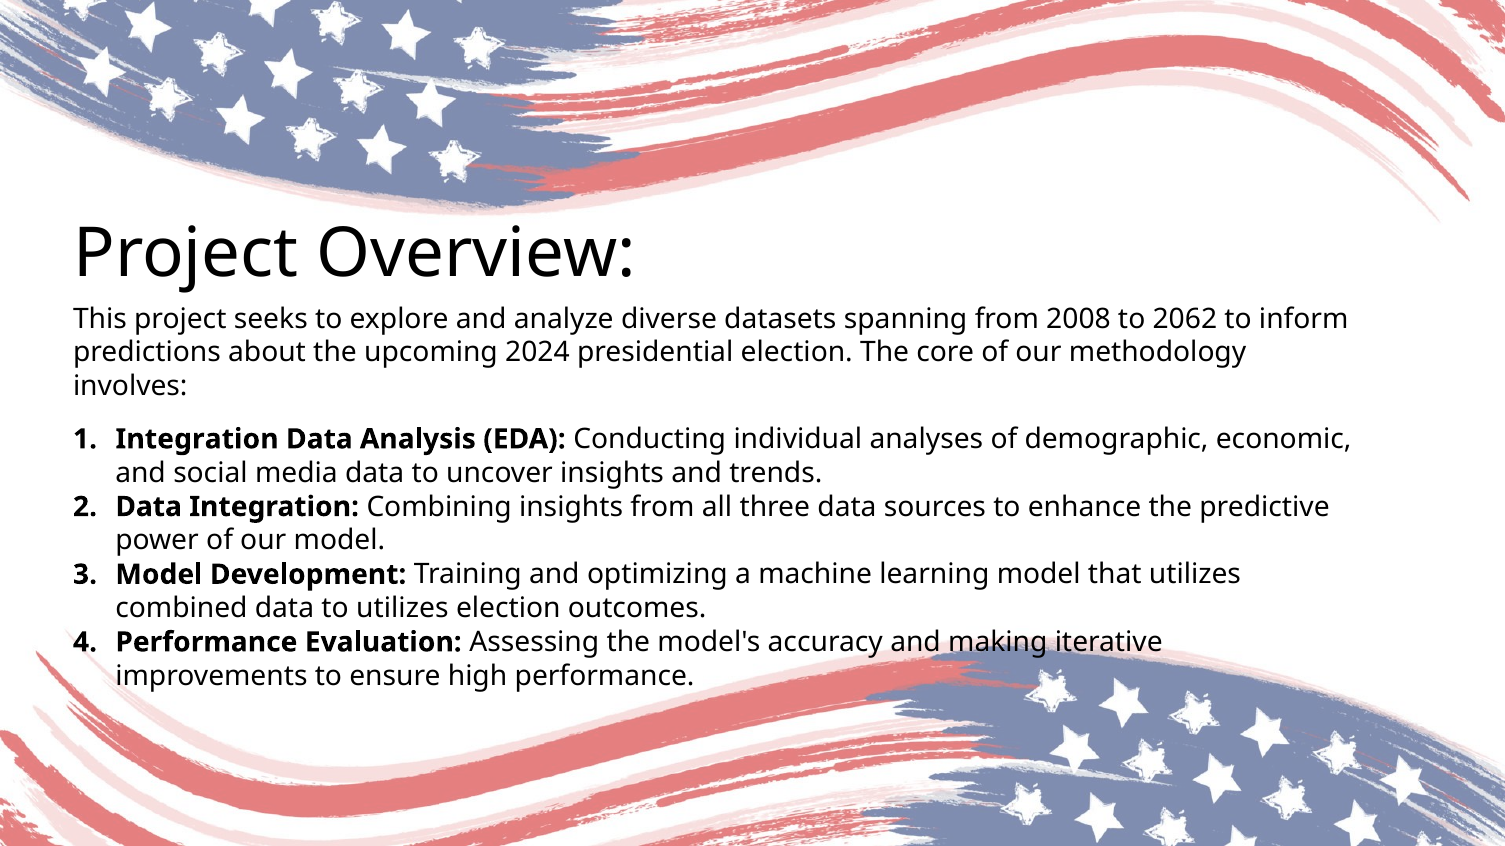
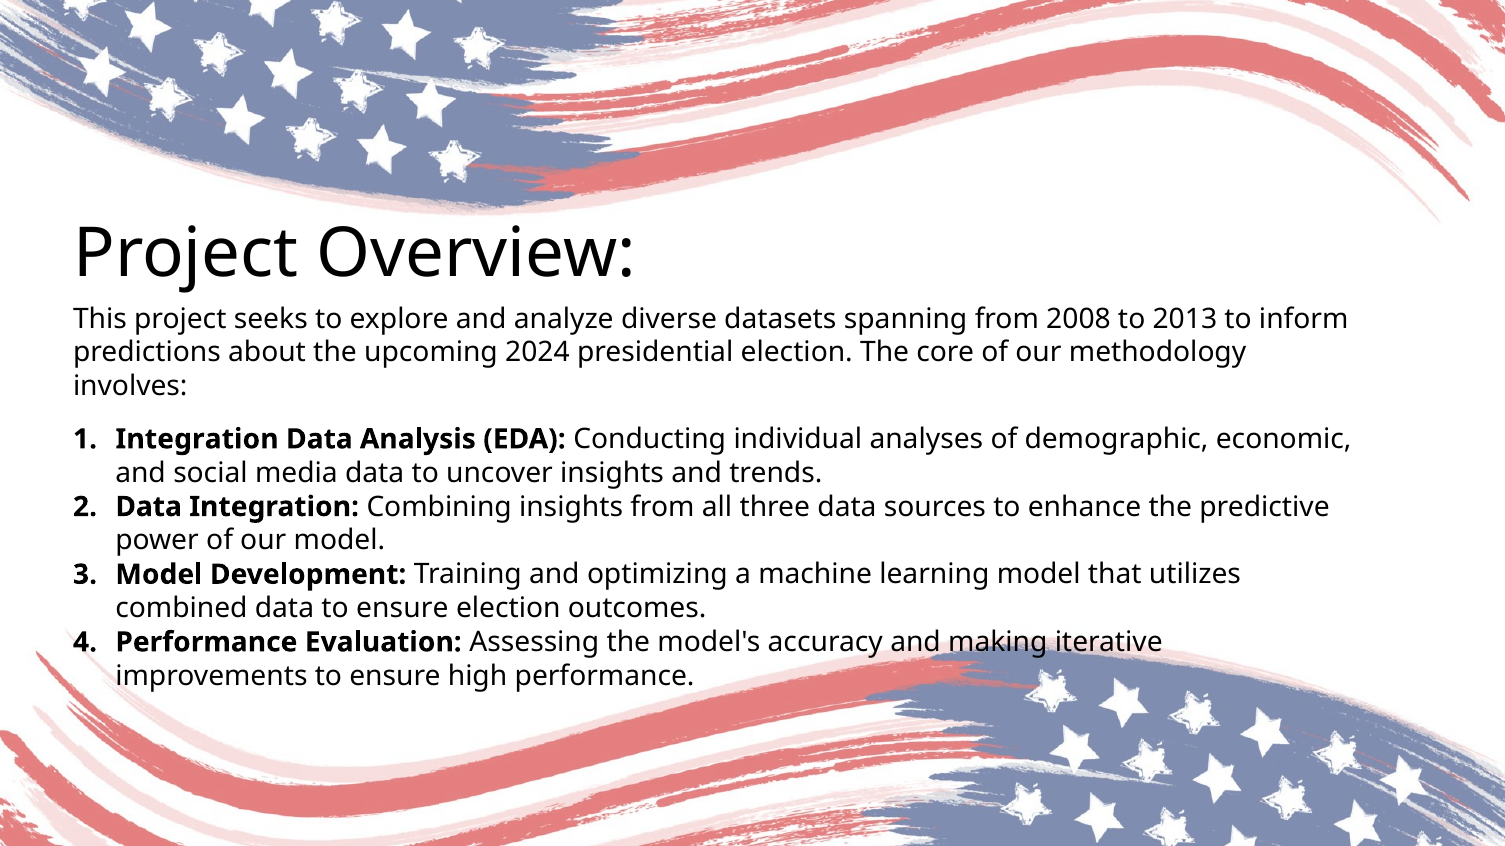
2062: 2062 -> 2013
data to utilizes: utilizes -> ensure
